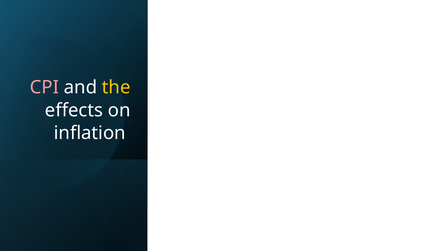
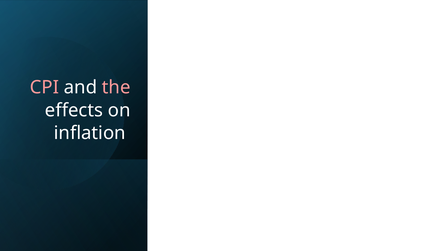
the colour: yellow -> pink
